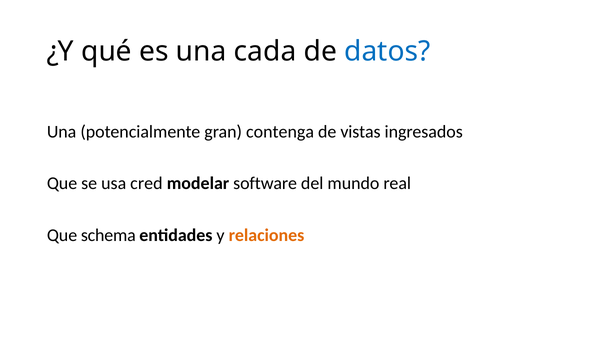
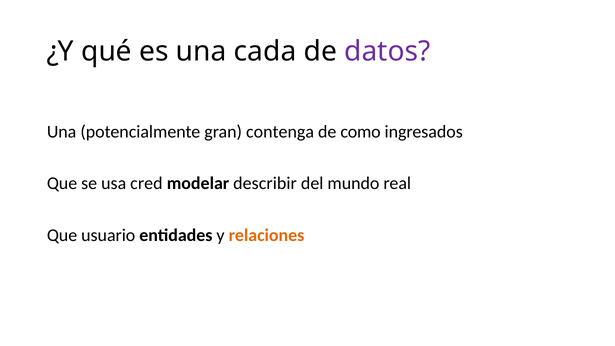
datos colour: blue -> purple
vistas: vistas -> como
software: software -> describir
schema: schema -> usuario
